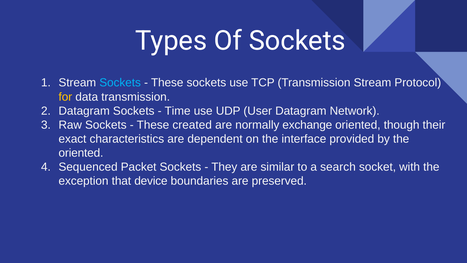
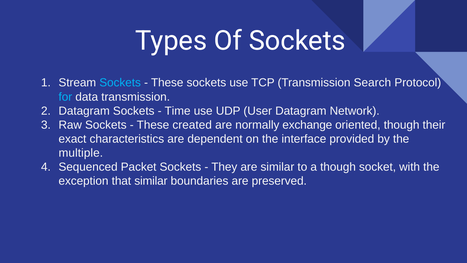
Transmission Stream: Stream -> Search
for colour: yellow -> light blue
oriented at (81, 153): oriented -> multiple
a search: search -> though
that device: device -> similar
